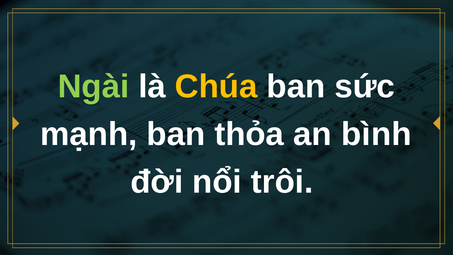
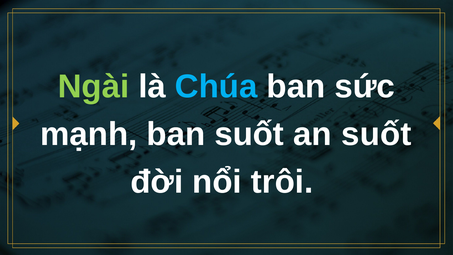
Chúa colour: yellow -> light blue
ban thỏa: thỏa -> suốt
an bình: bình -> suốt
